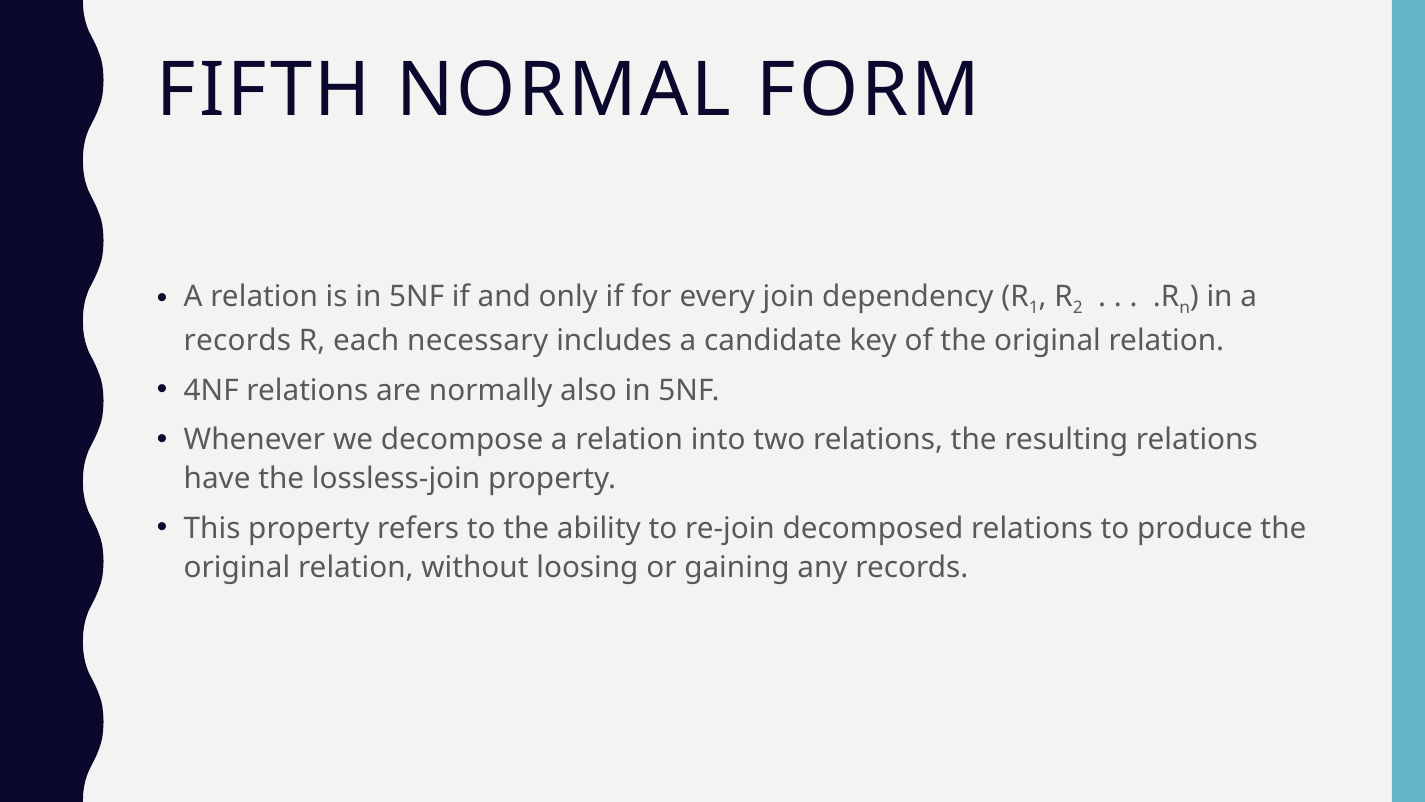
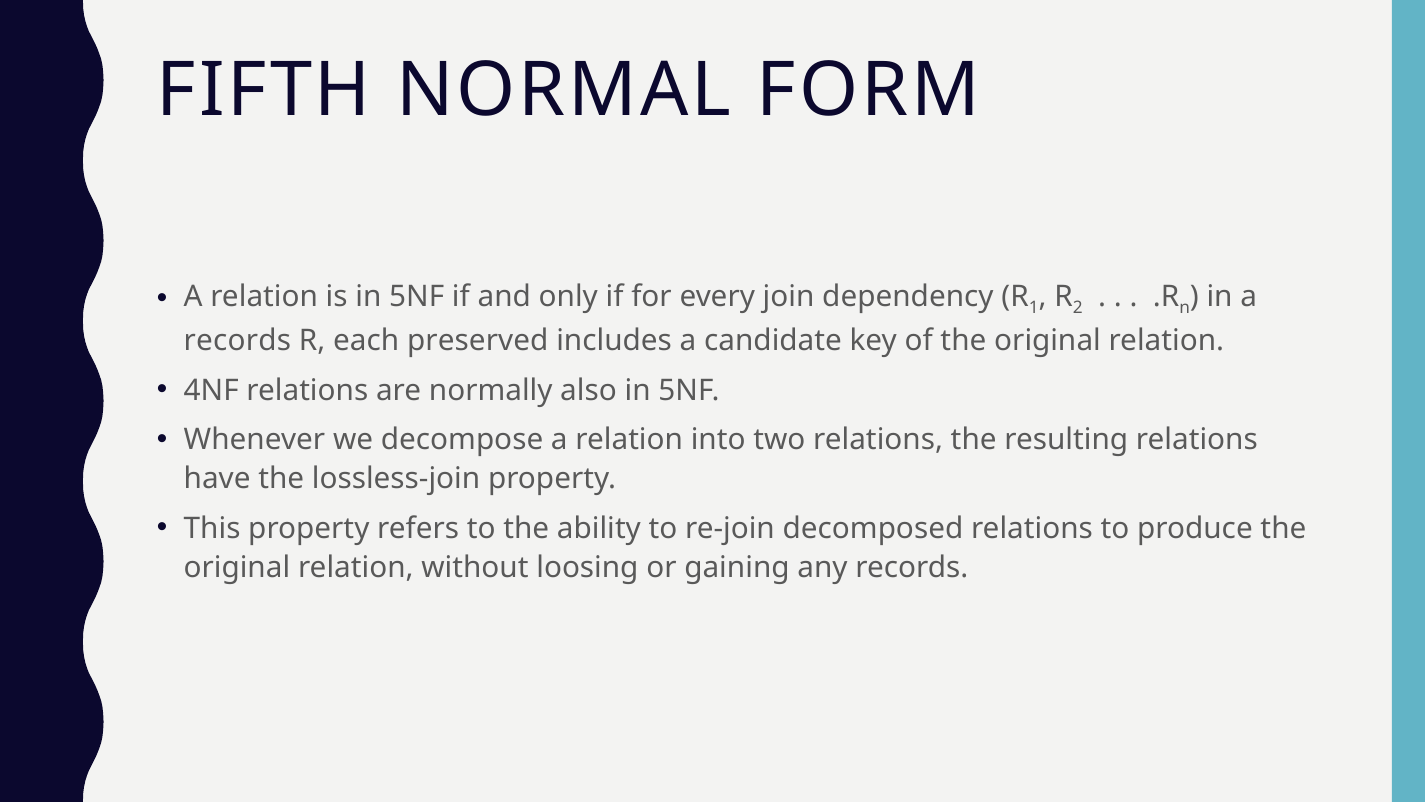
necessary: necessary -> preserved
